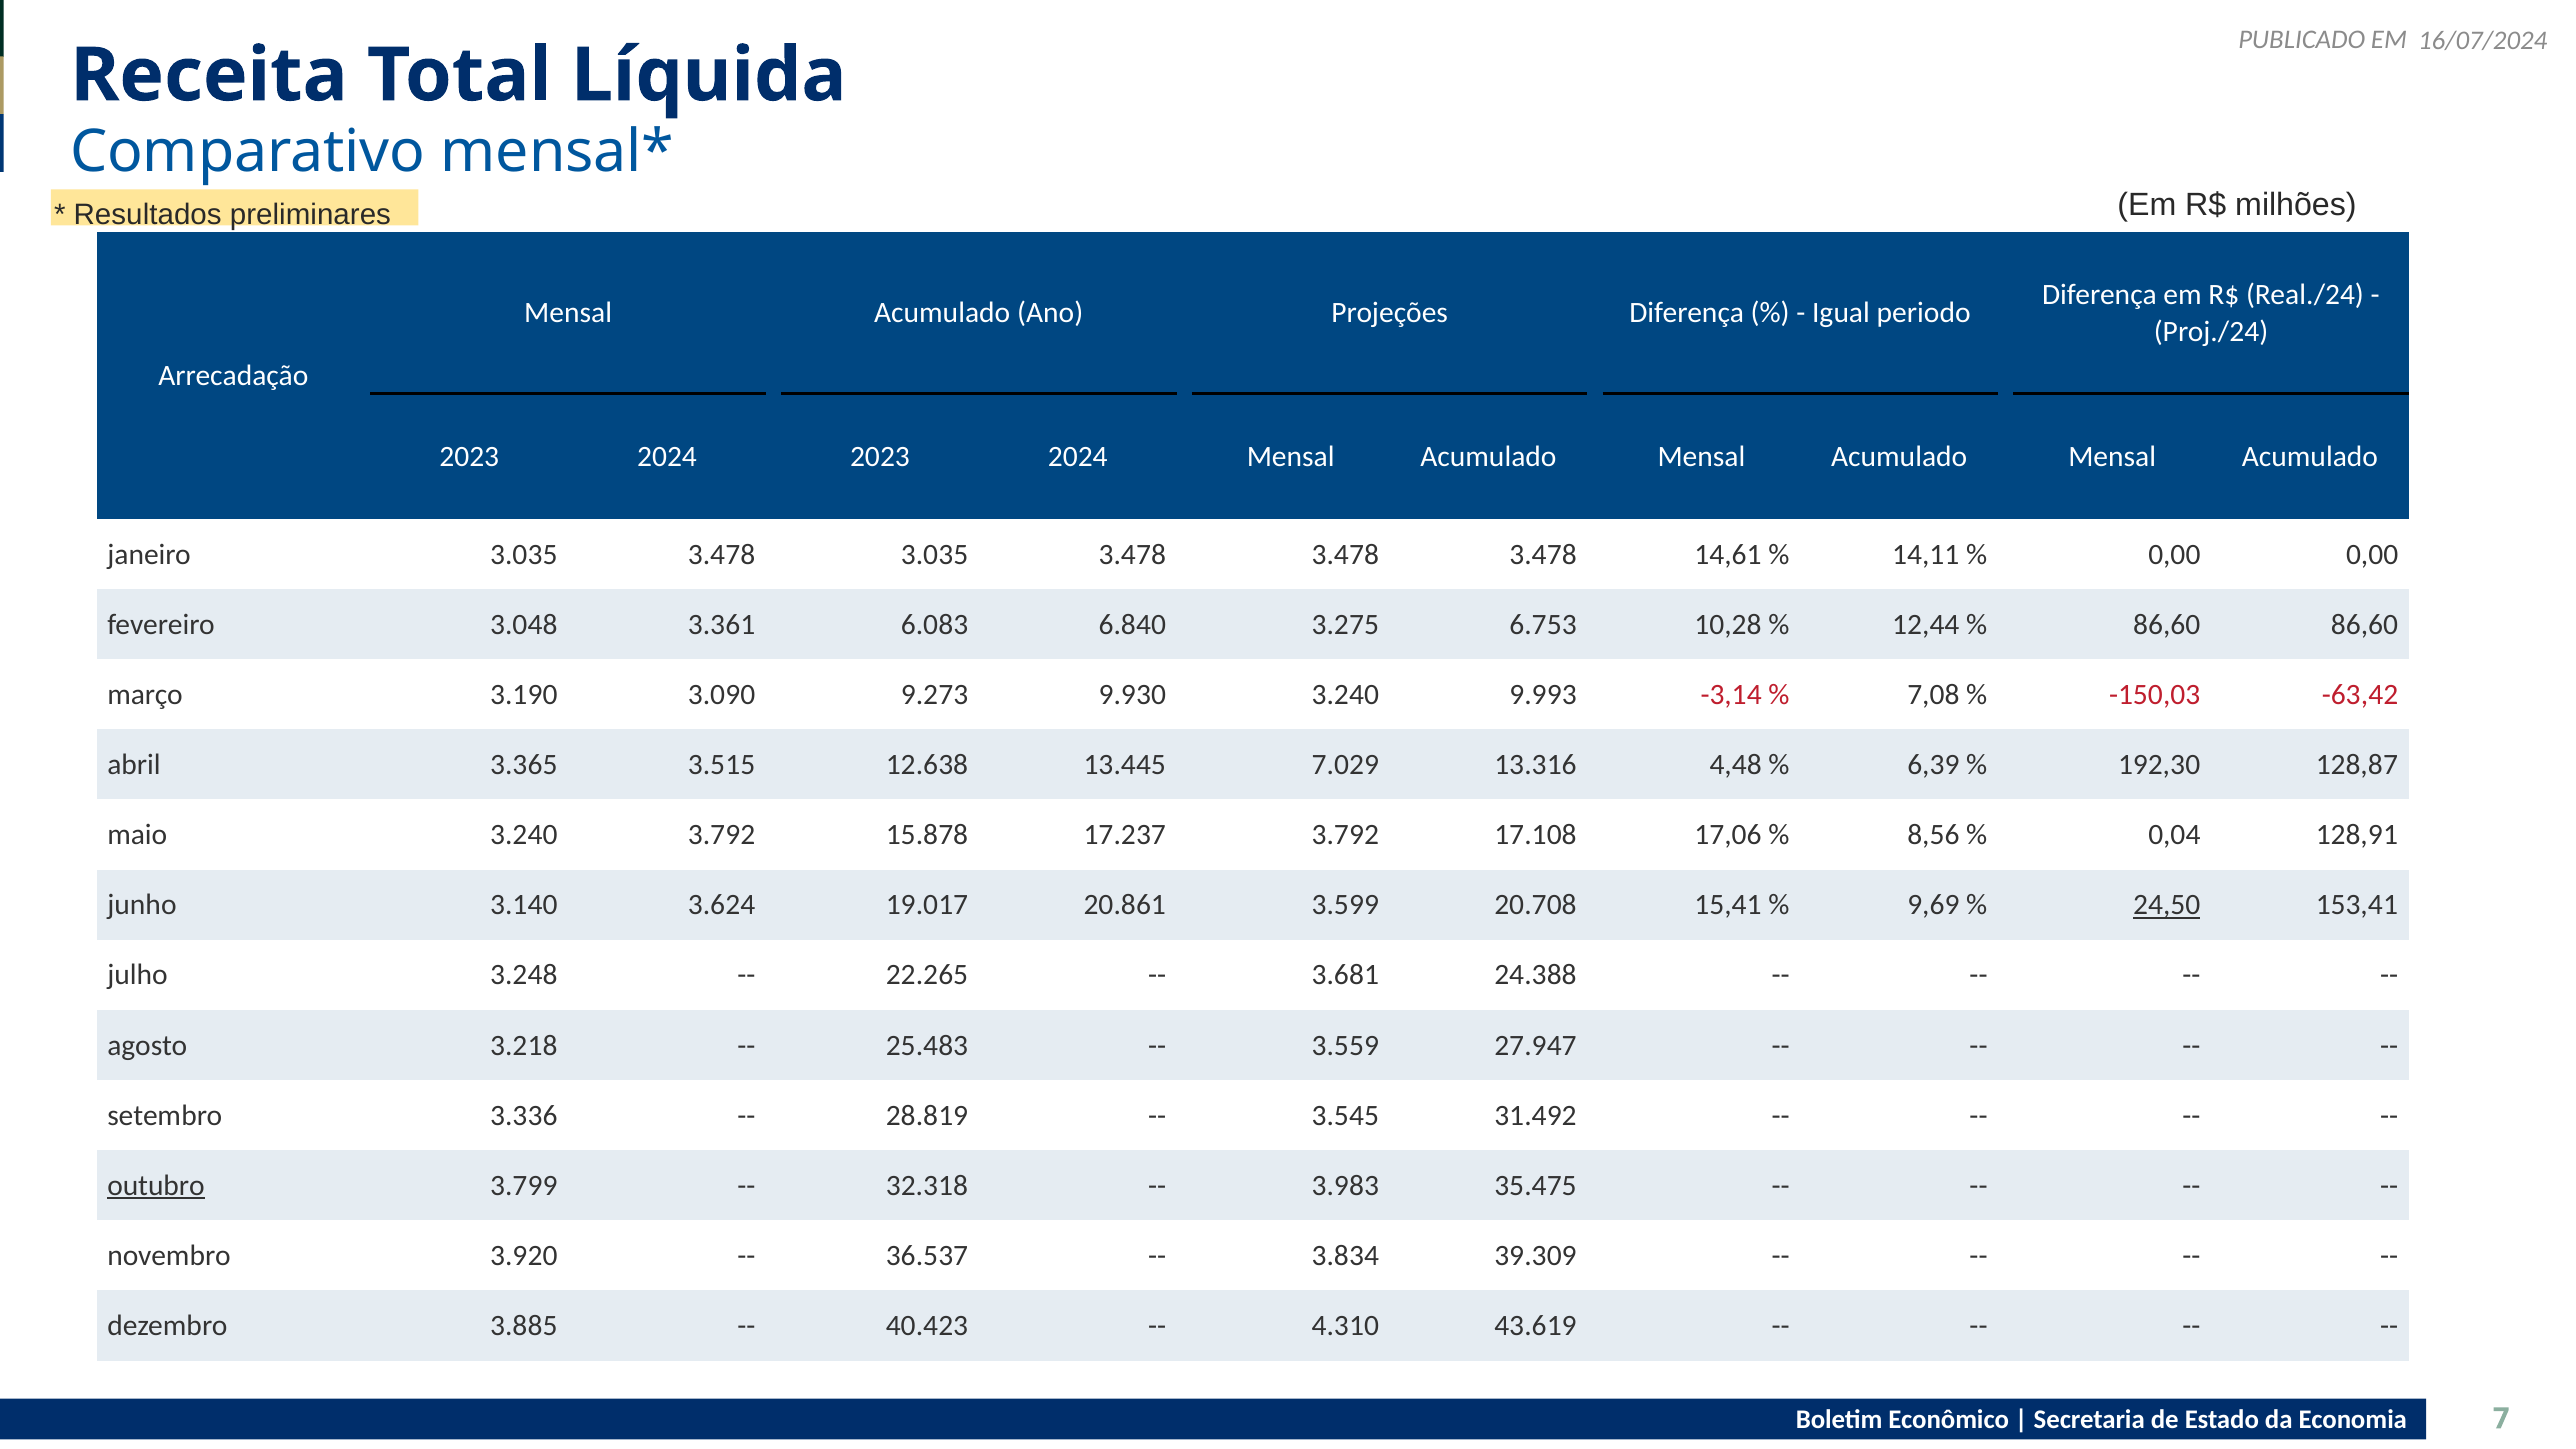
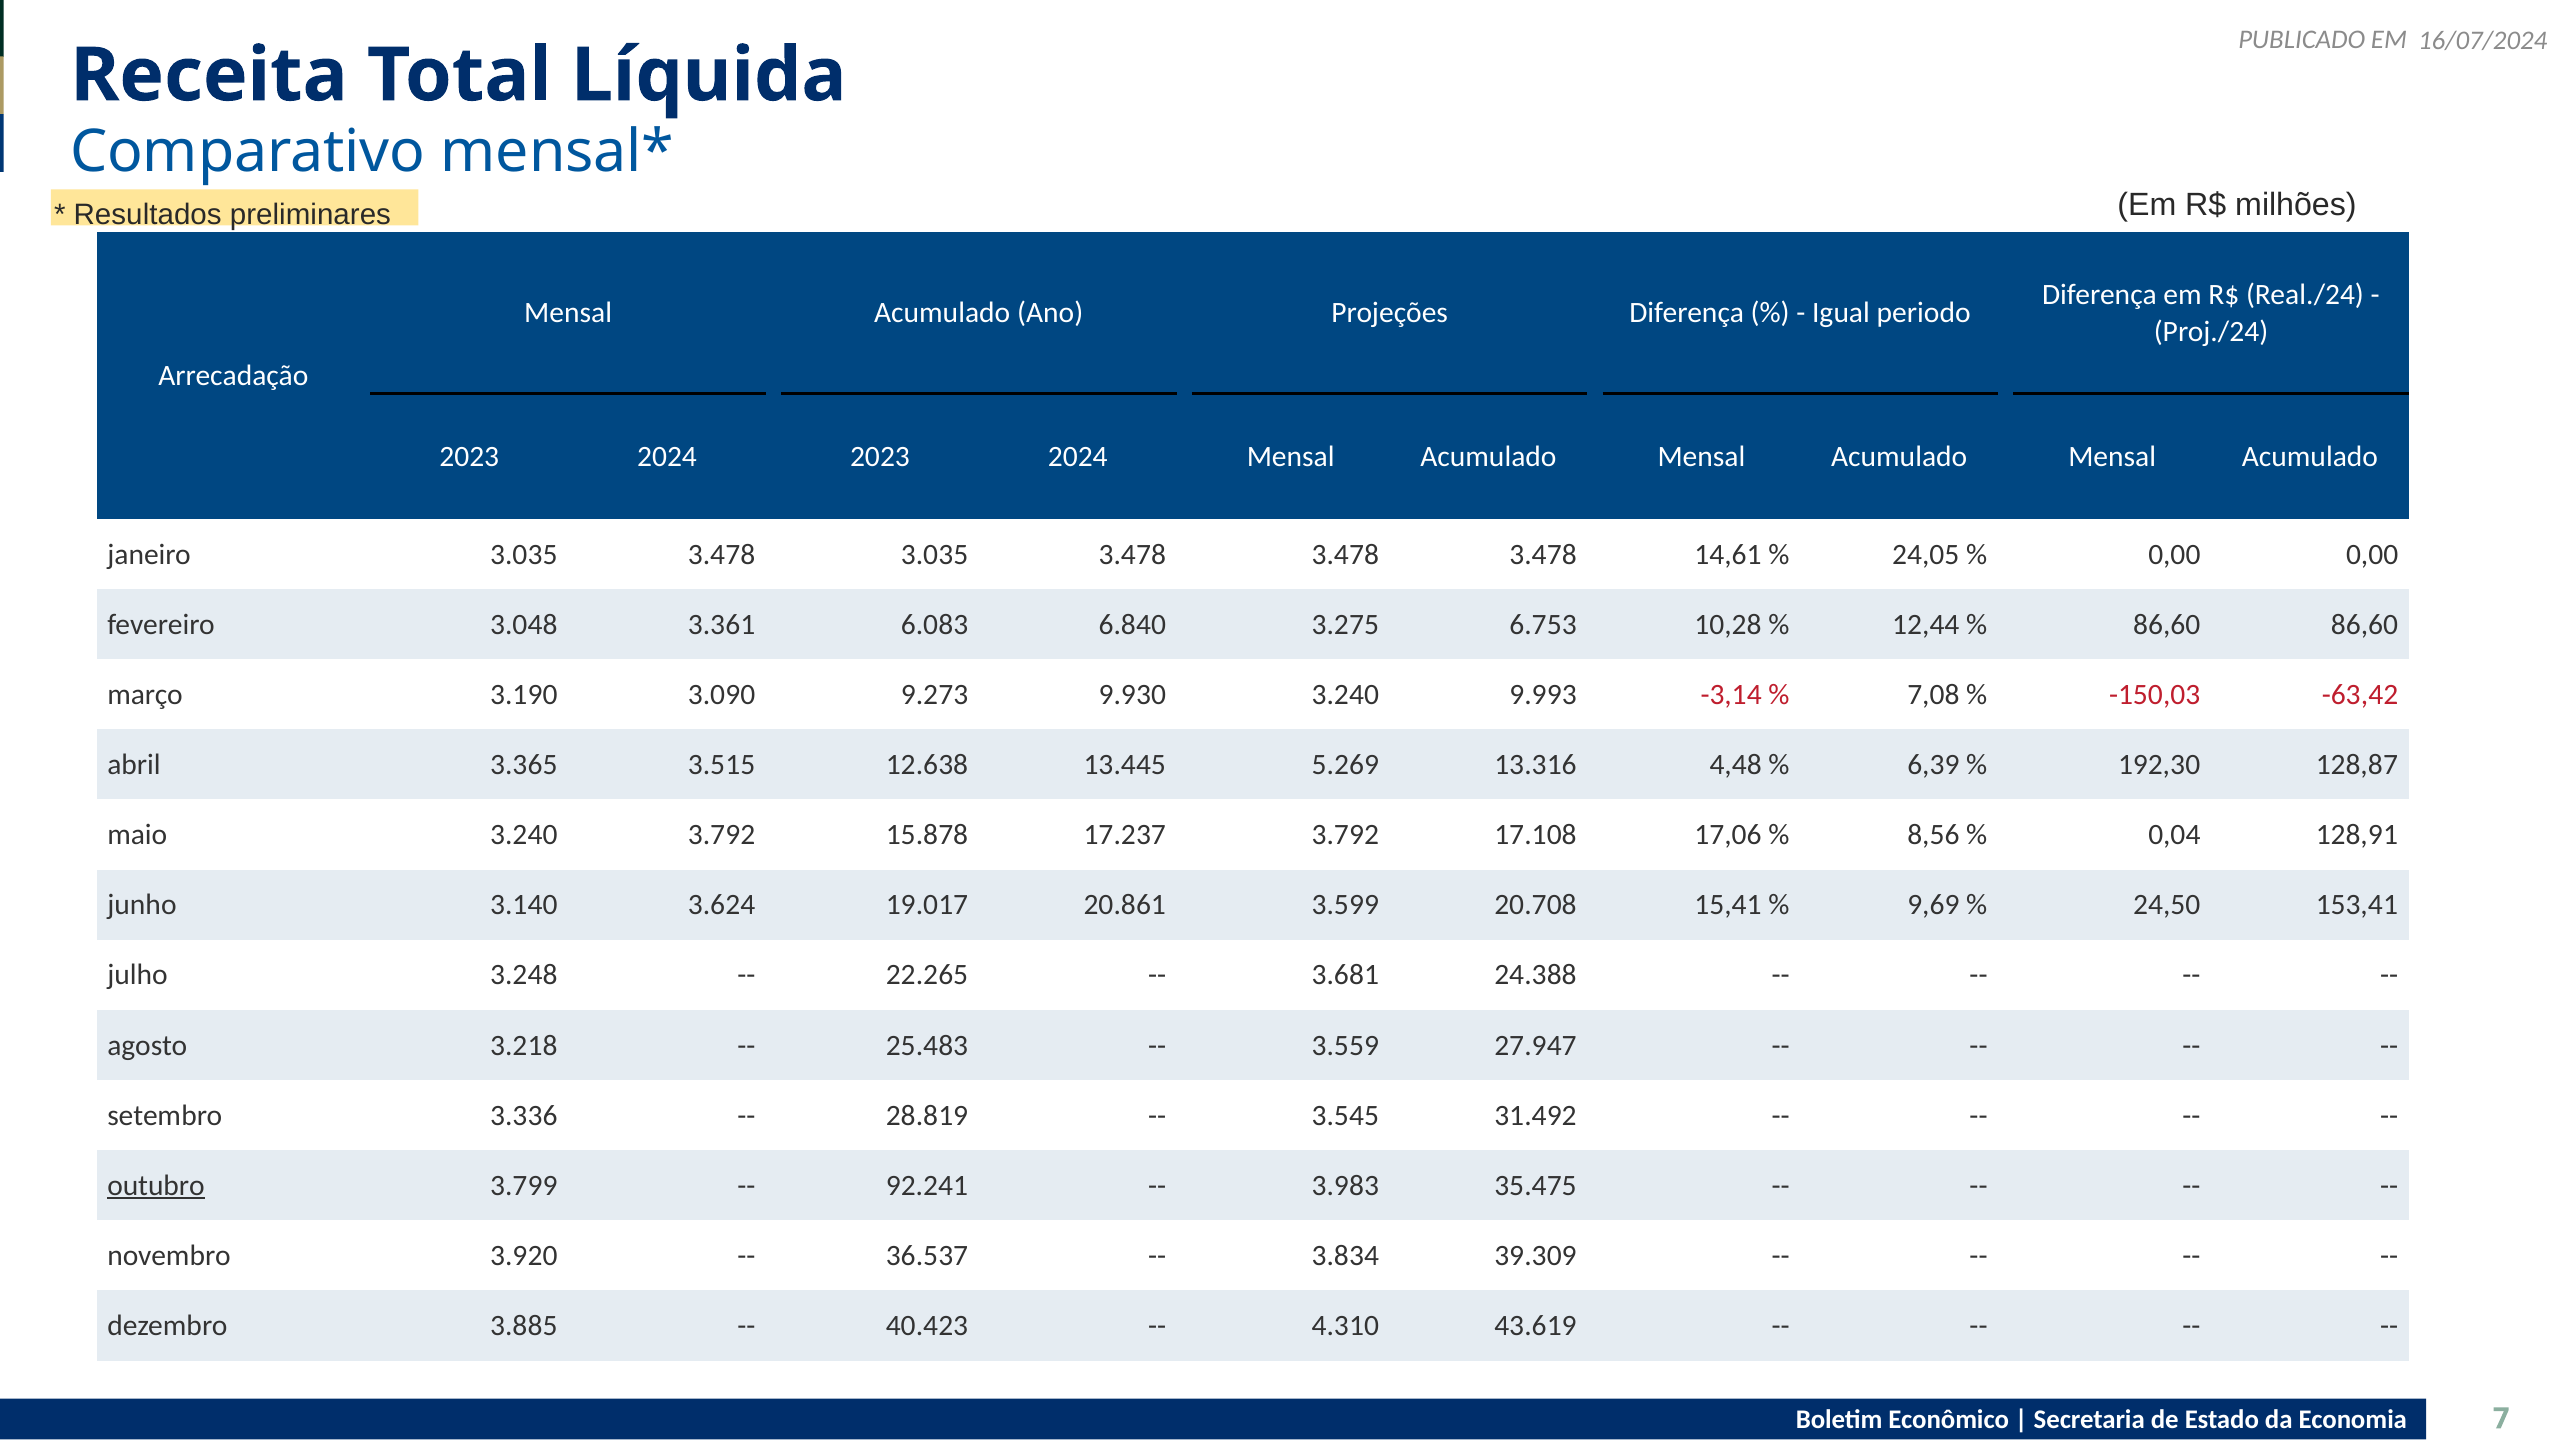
14,11: 14,11 -> 24,05
7.029: 7.029 -> 5.269
24,50 underline: present -> none
32.318: 32.318 -> 92.241
